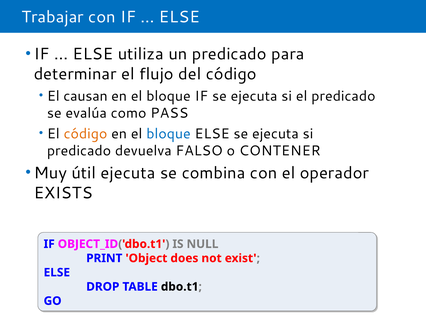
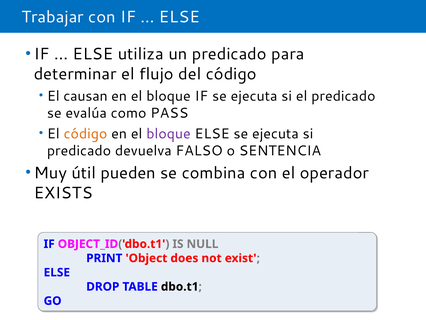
bloque at (168, 133) colour: blue -> purple
CONTENER: CONTENER -> SENTENCIA
útil ejecuta: ejecuta -> pueden
